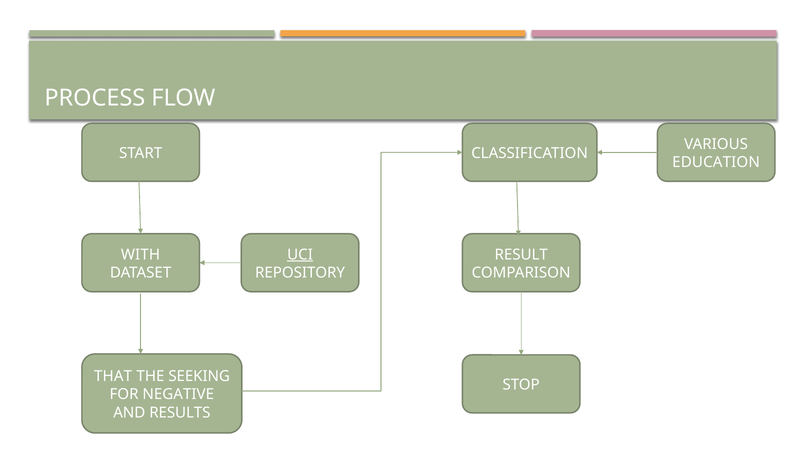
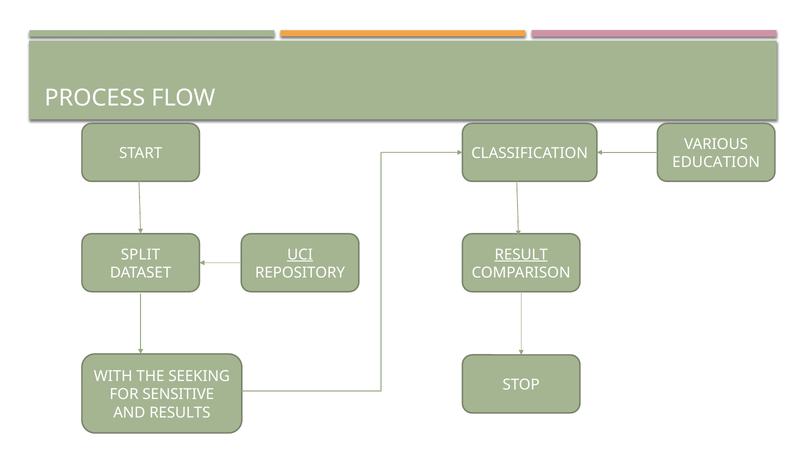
WITH: WITH -> SPLIT
RESULT underline: none -> present
THAT: THAT -> WITH
NEGATIVE: NEGATIVE -> SENSITIVE
